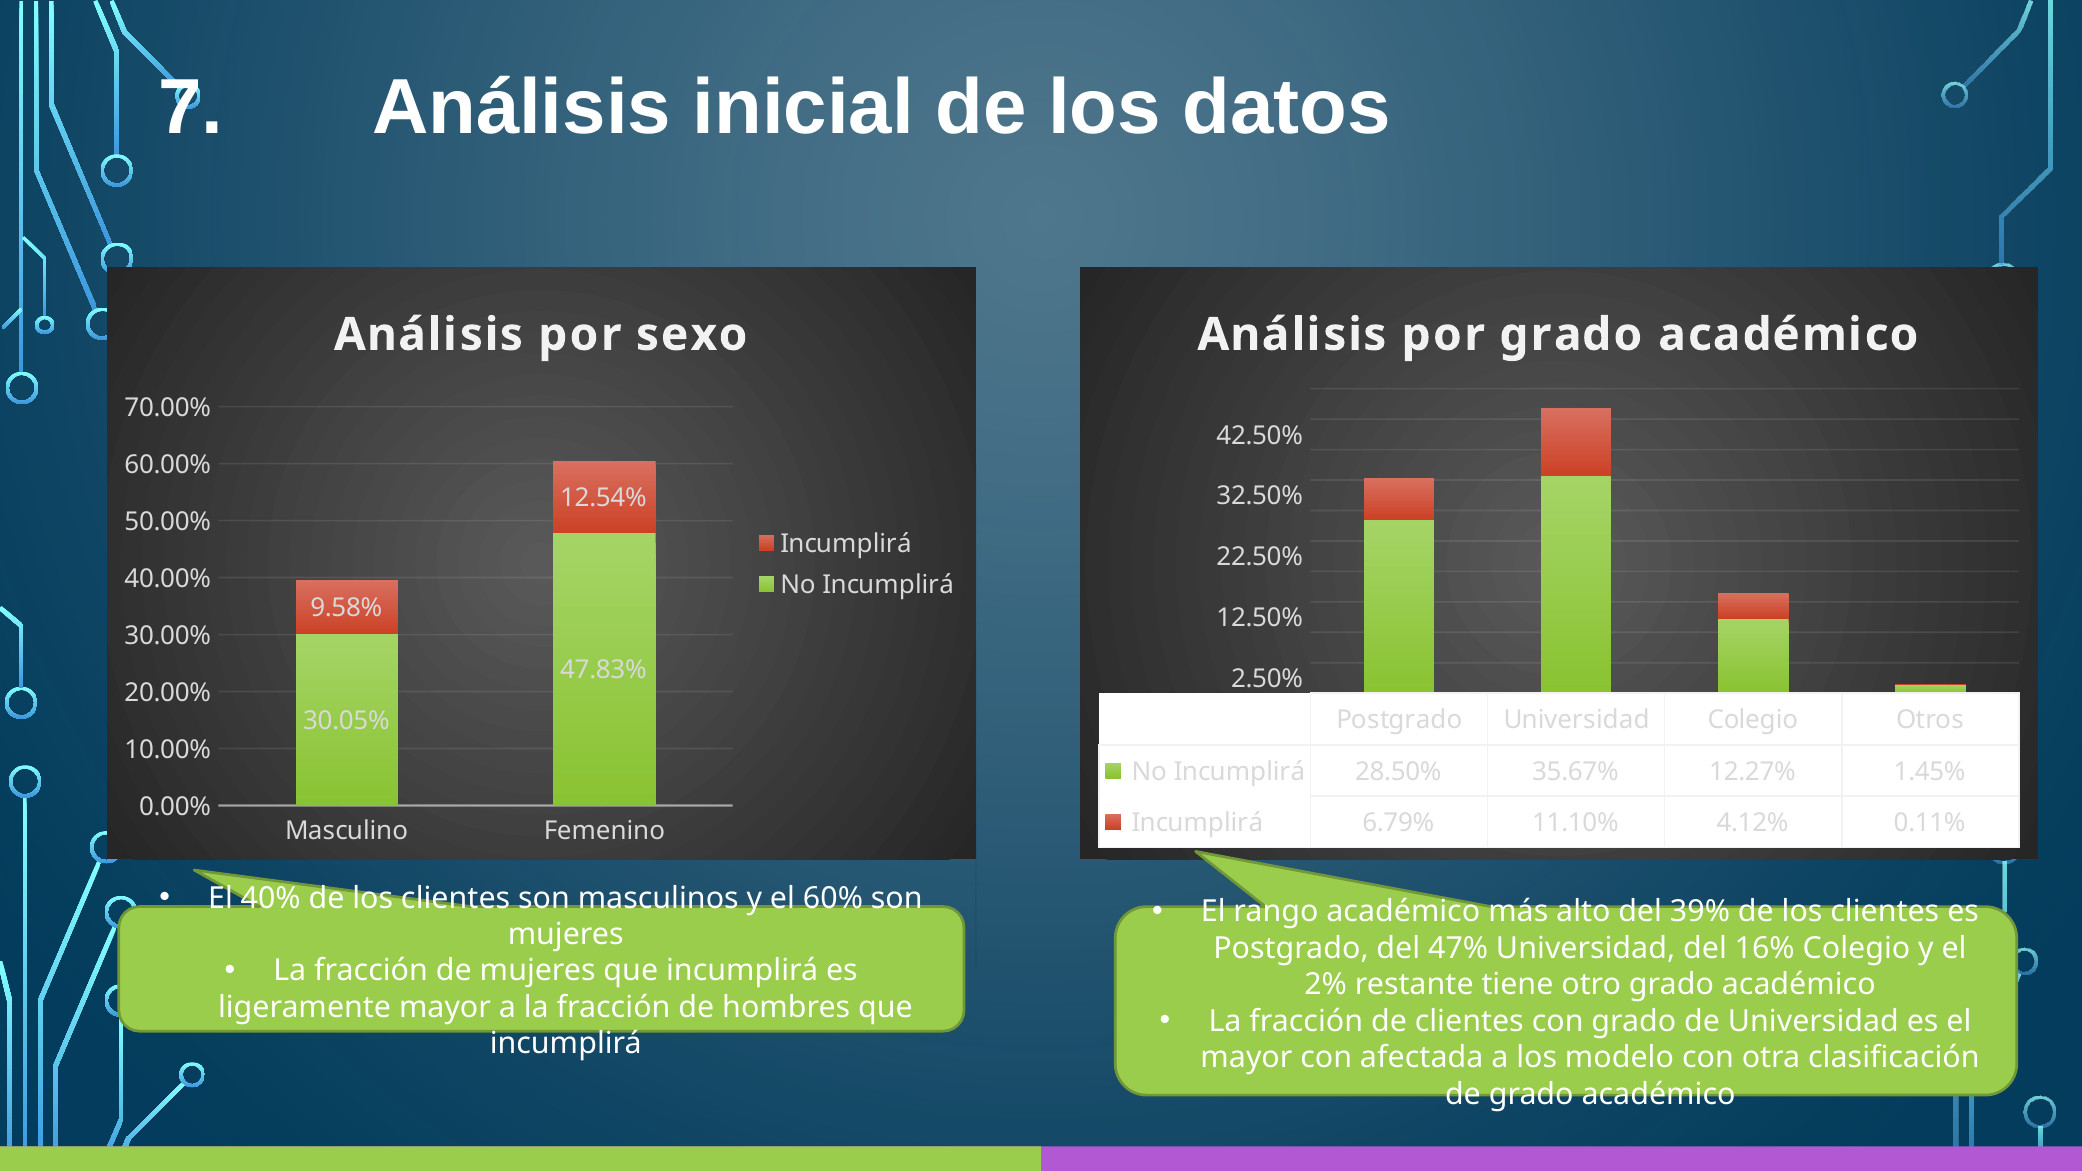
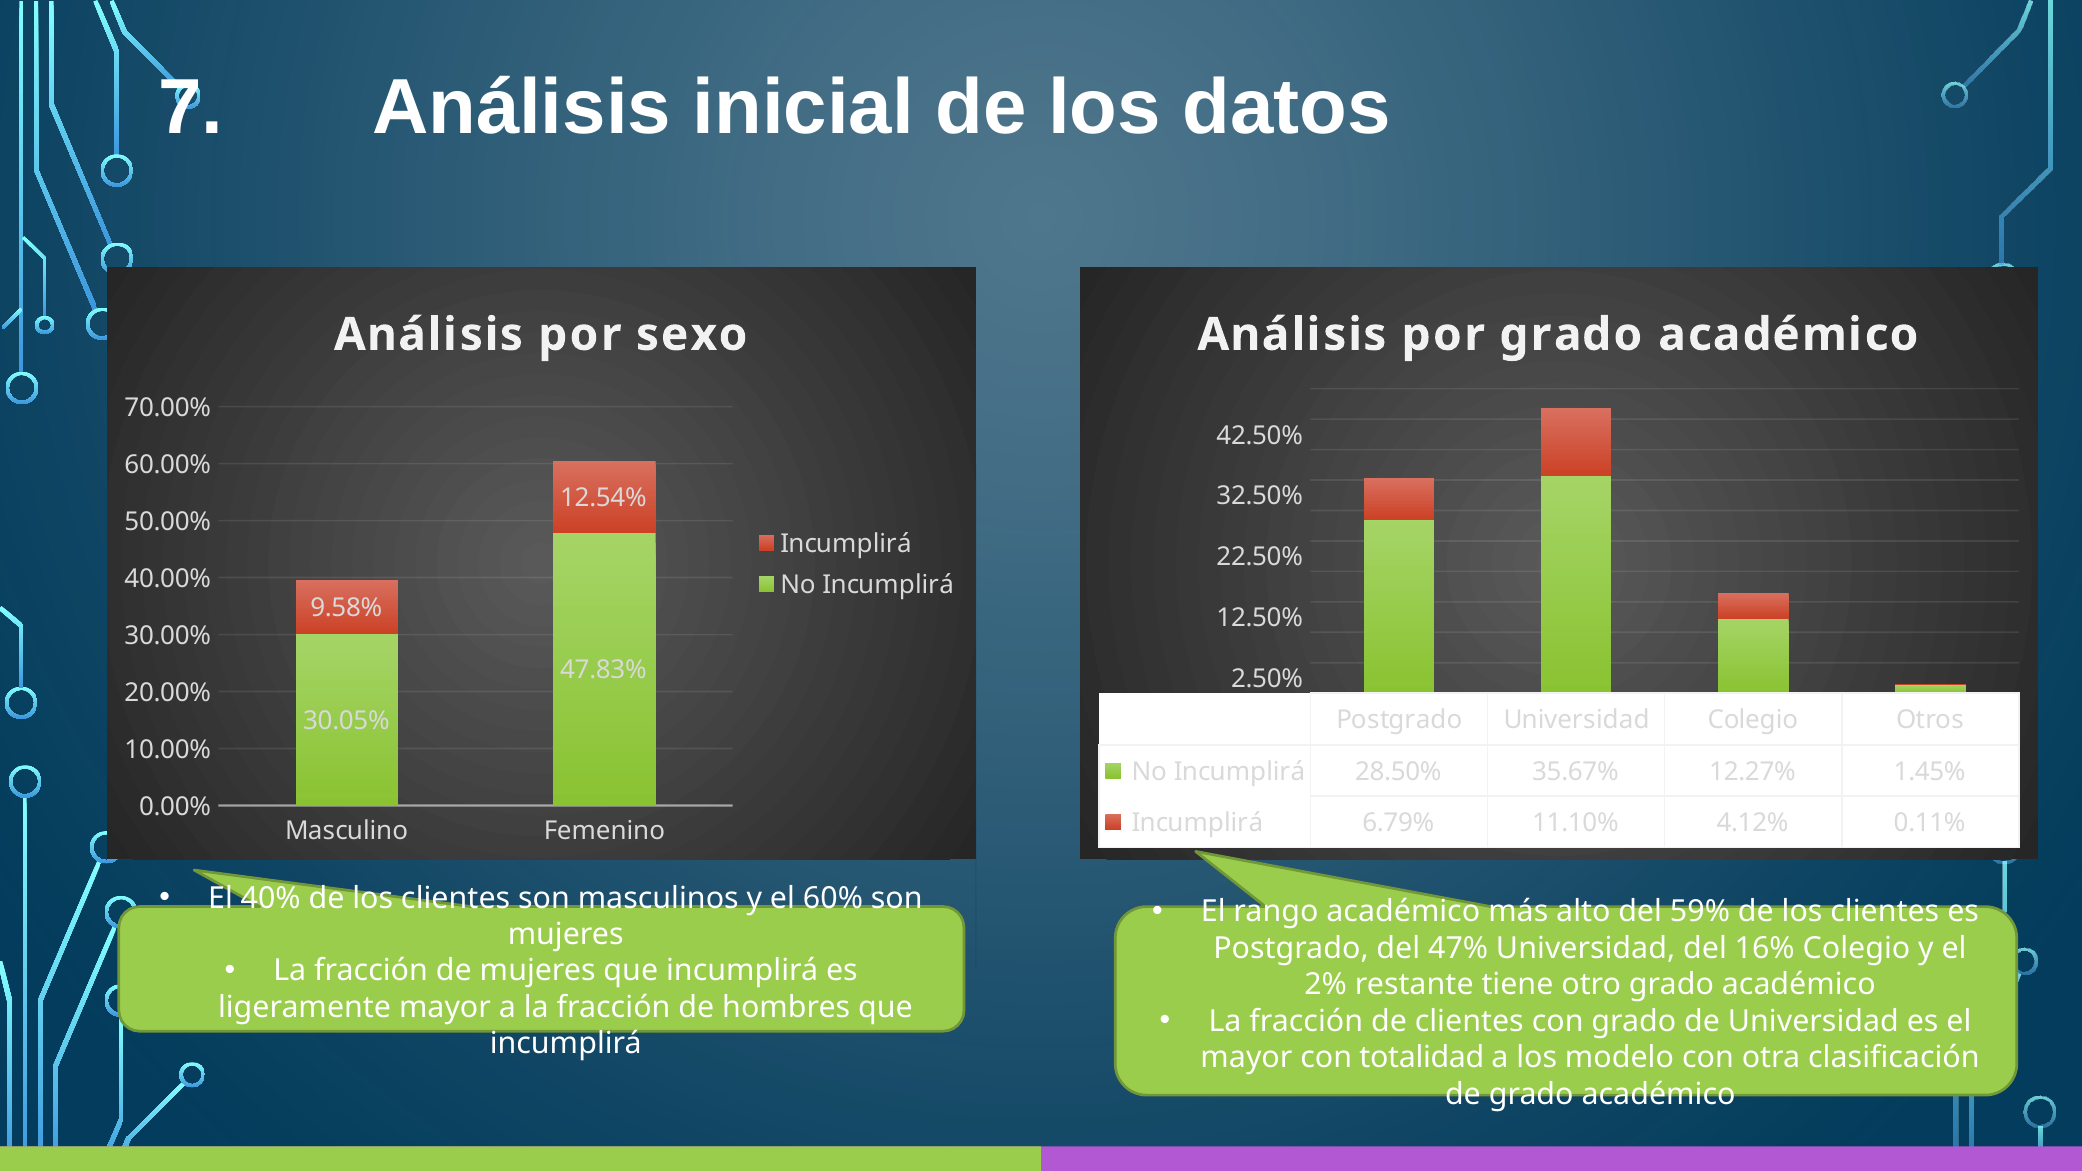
39%: 39% -> 59%
afectada: afectada -> totalidad
